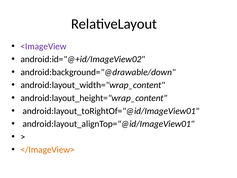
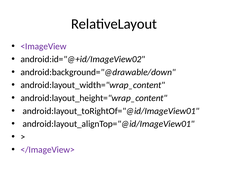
</ImageView> colour: orange -> purple
